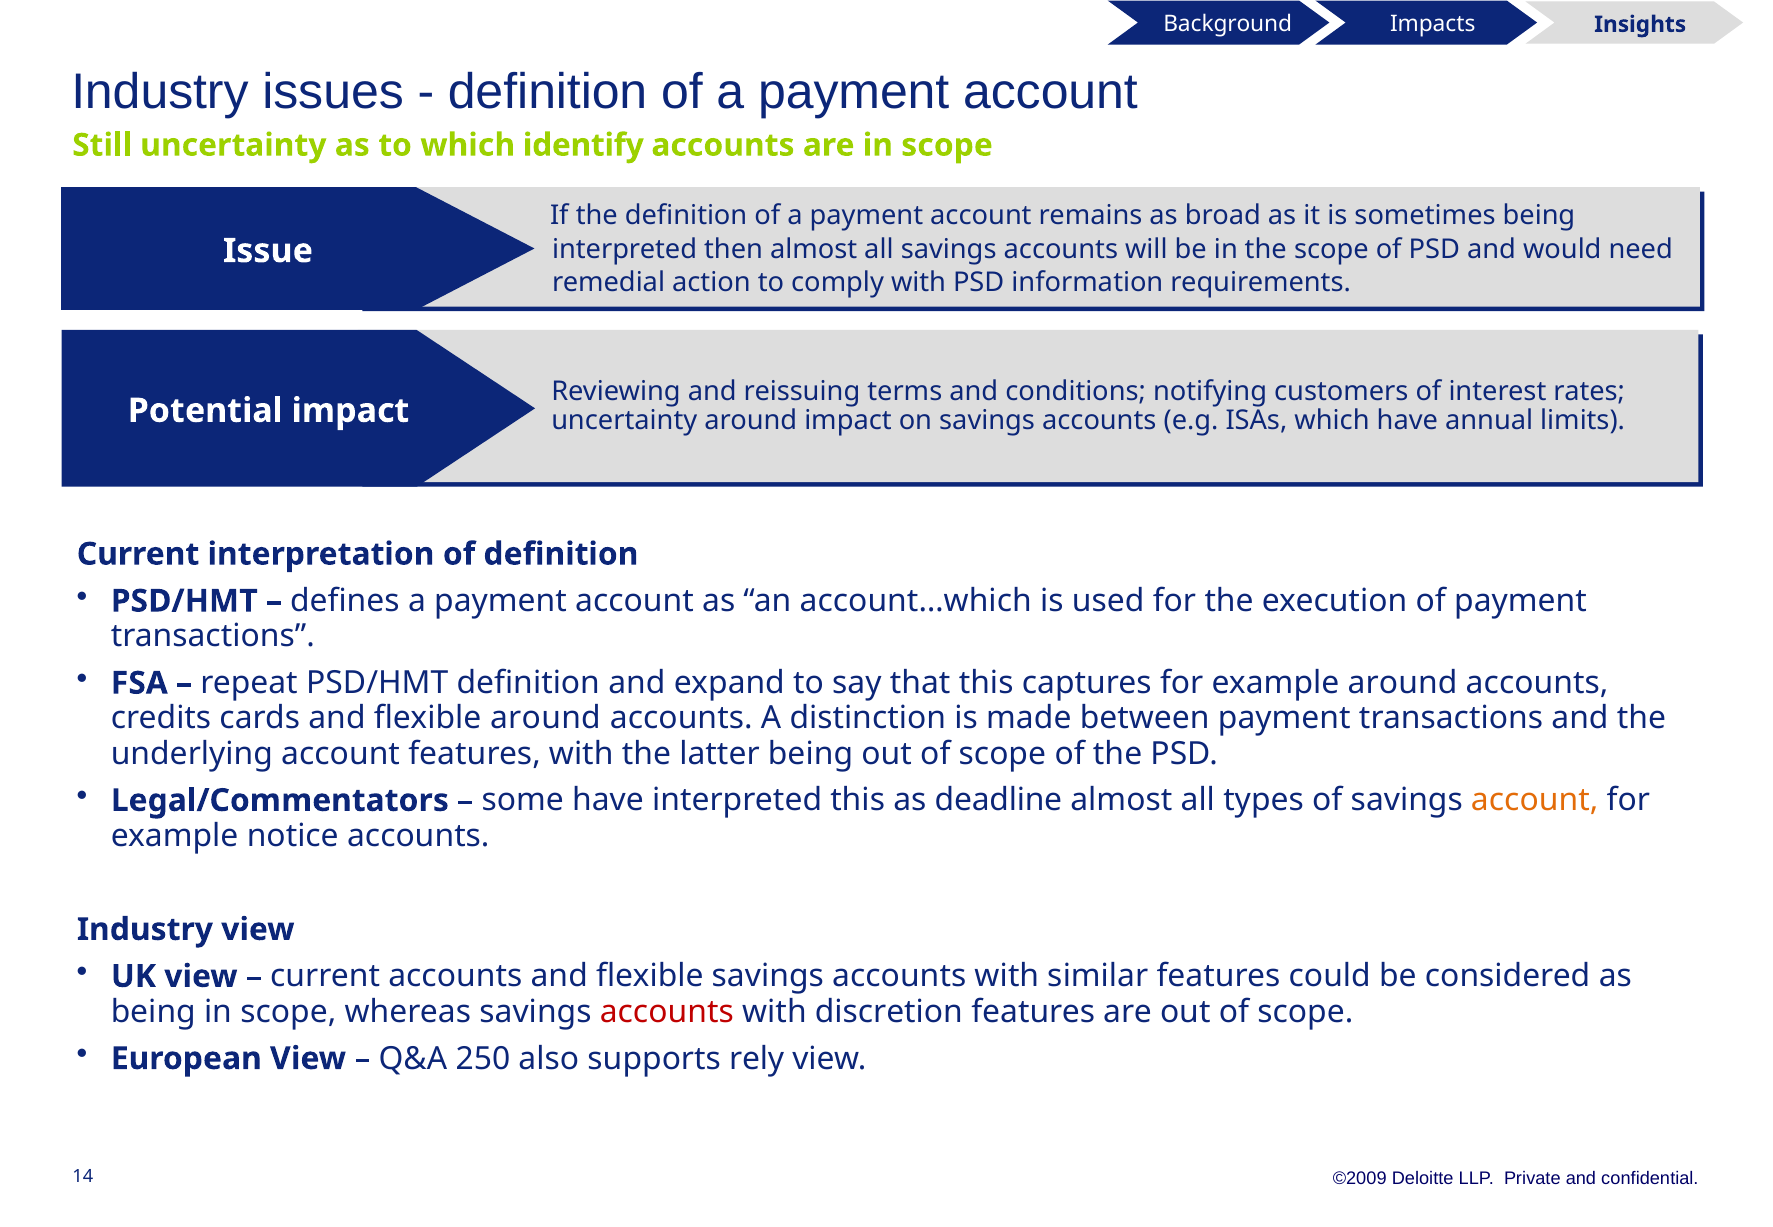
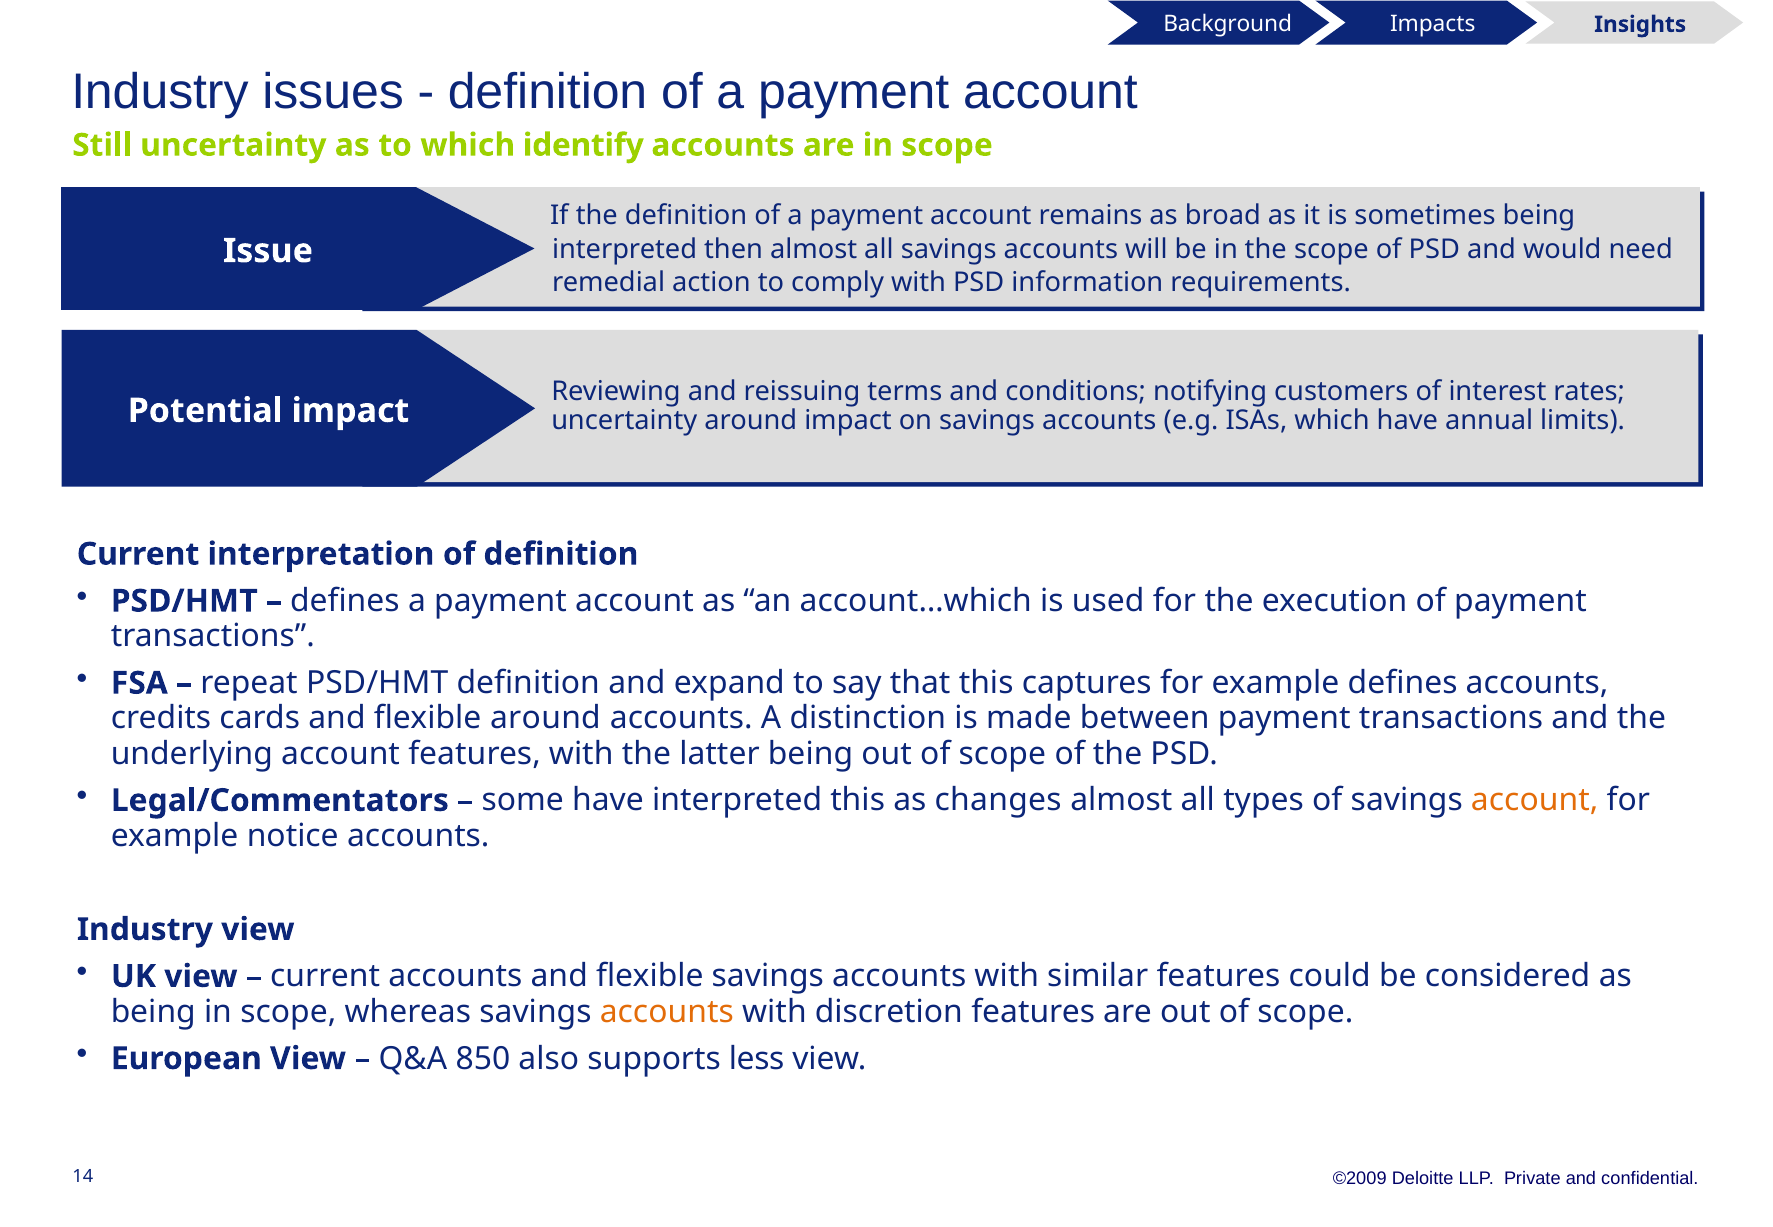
example around: around -> defines
deadline: deadline -> changes
accounts at (667, 1012) colour: red -> orange
250: 250 -> 850
rely: rely -> less
